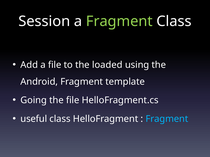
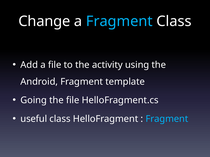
Session: Session -> Change
Fragment at (119, 21) colour: light green -> light blue
loaded: loaded -> activity
